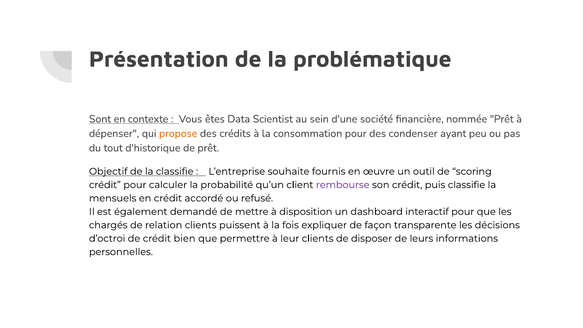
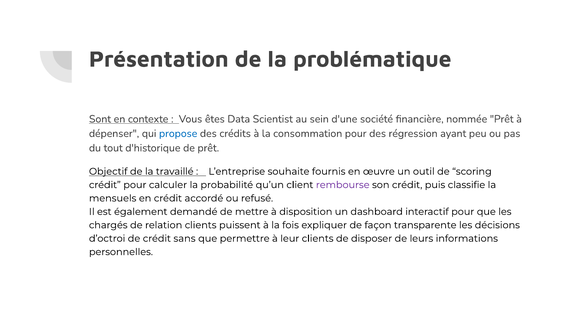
propose colour: orange -> blue
condenser: condenser -> régression
la classifie: classifie -> travaillé
bien: bien -> sans
